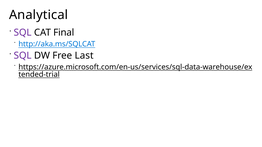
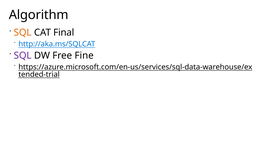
Analytical: Analytical -> Algorithm
SQL at (23, 33) colour: purple -> orange
Last: Last -> Fine
